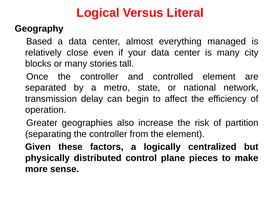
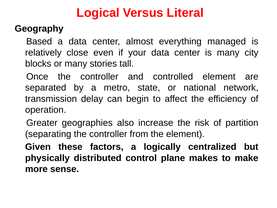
pieces: pieces -> makes
